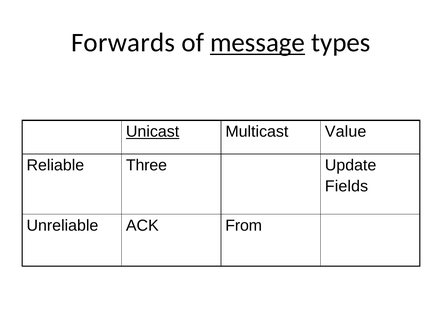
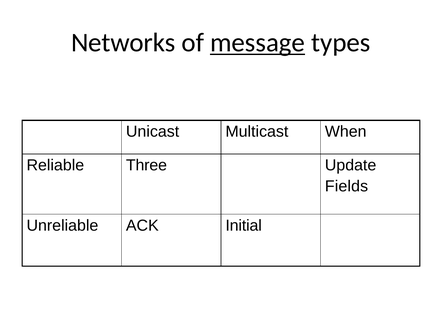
Forwards: Forwards -> Networks
Unicast underline: present -> none
Value: Value -> When
From: From -> Initial
